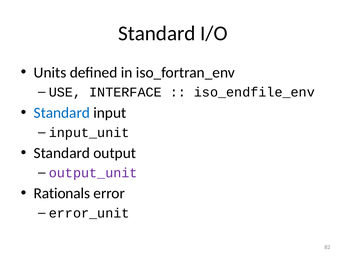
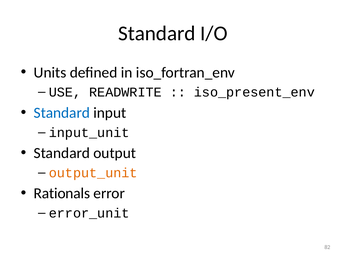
INTERFACE: INTERFACE -> READWRITE
iso_endfile_env: iso_endfile_env -> iso_present_env
output_unit colour: purple -> orange
